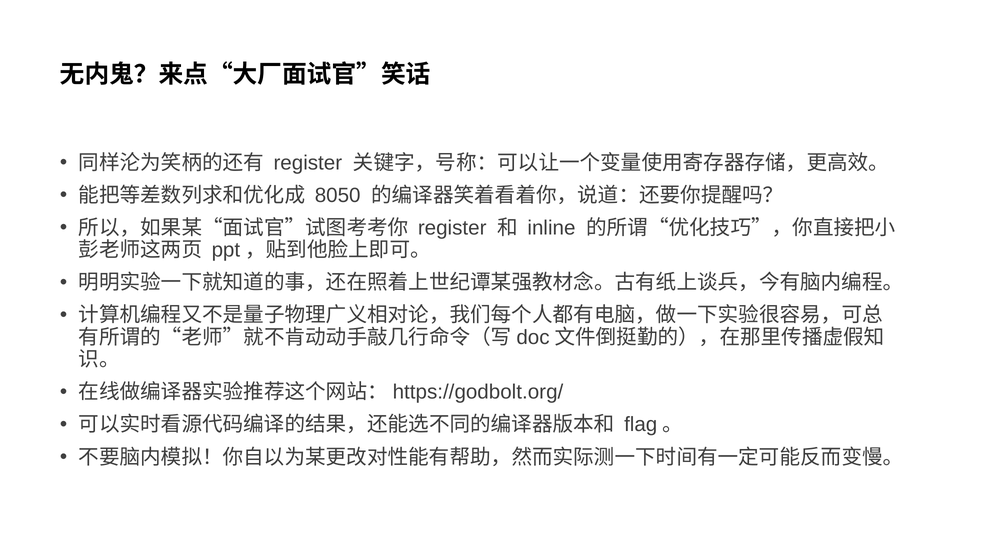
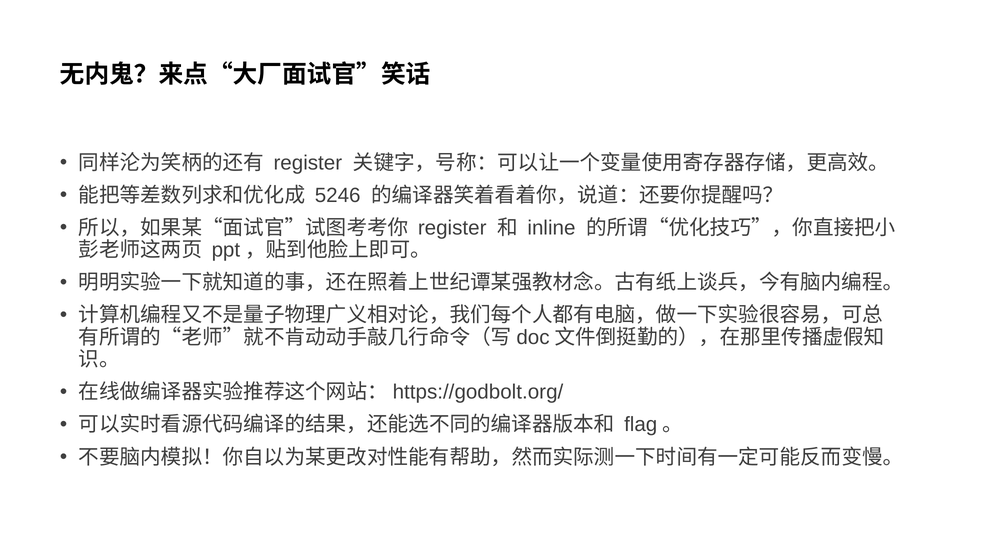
8050: 8050 -> 5246
